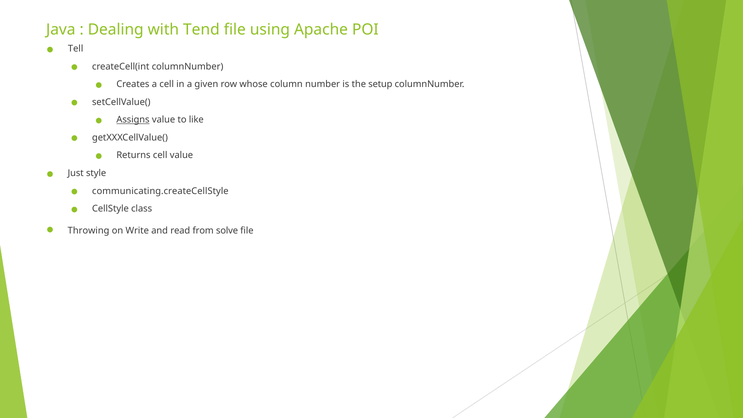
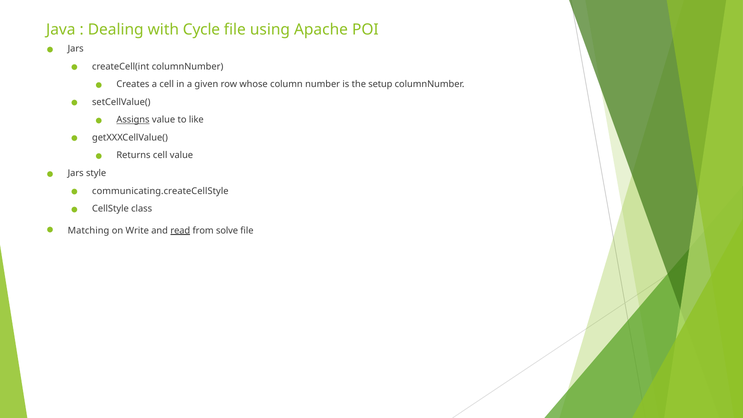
Tend: Tend -> Cycle
Tell at (76, 49): Tell -> Jars
Just at (76, 173): Just -> Jars
Throwing: Throwing -> Matching
read underline: none -> present
